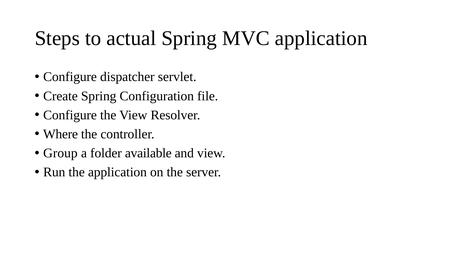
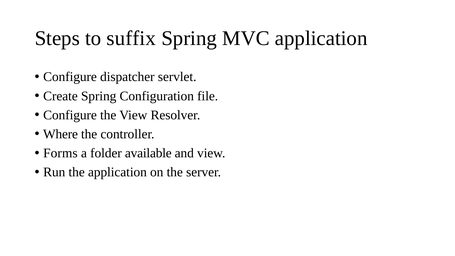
actual: actual -> suffix
Group: Group -> Forms
